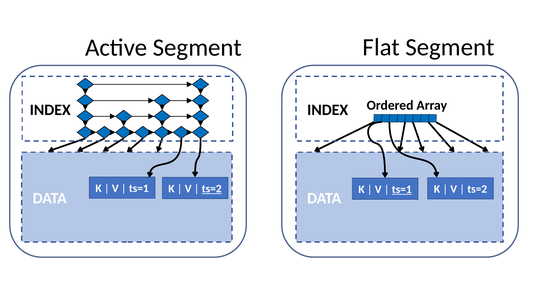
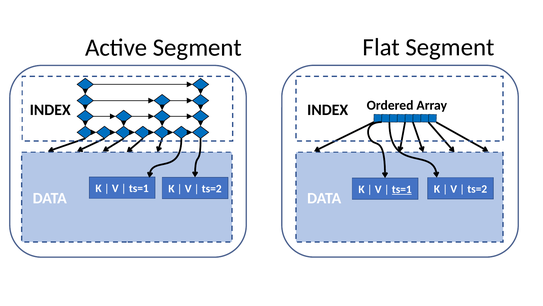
ts=2 at (212, 188) underline: present -> none
